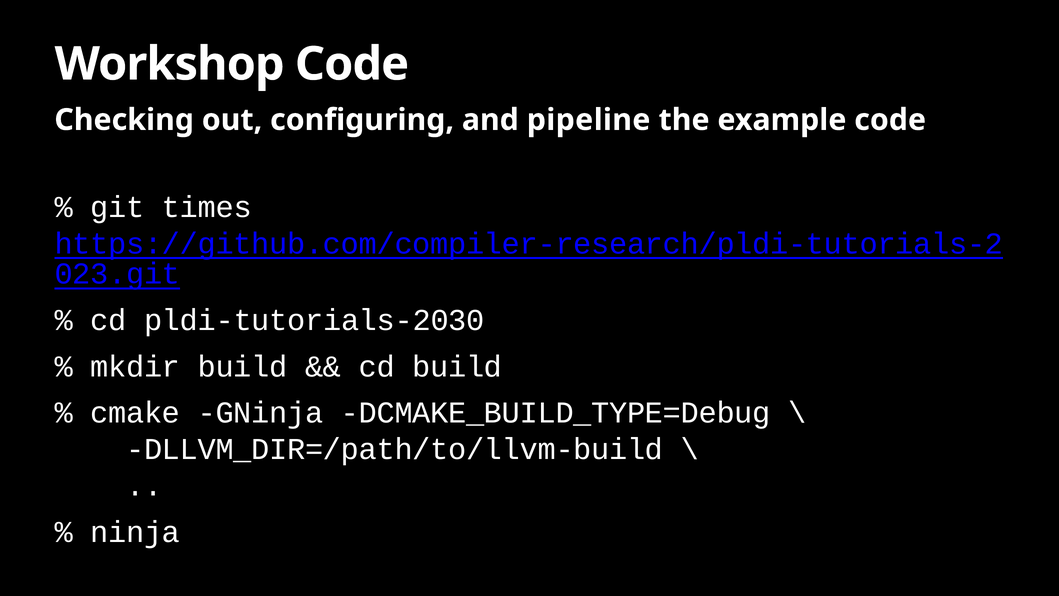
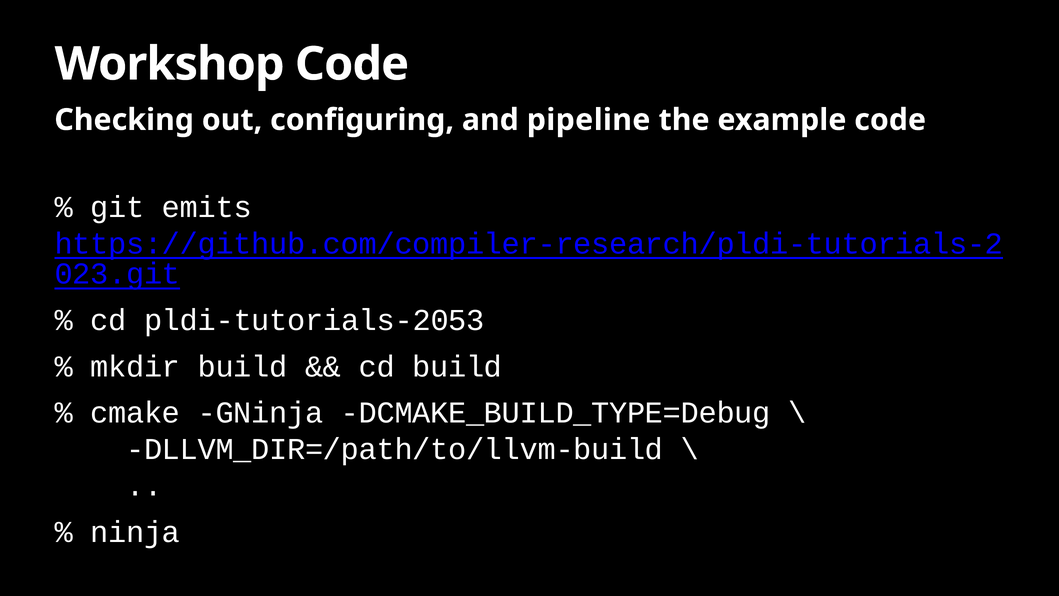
times: times -> emits
pldi-tutorials-2030: pldi-tutorials-2030 -> pldi-tutorials-2053
